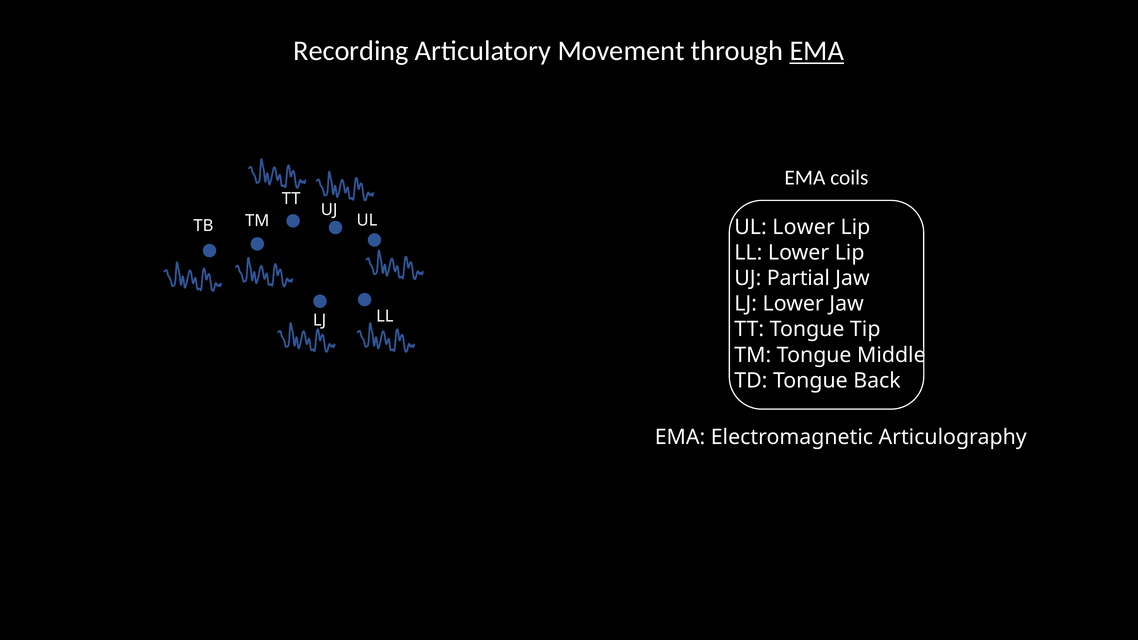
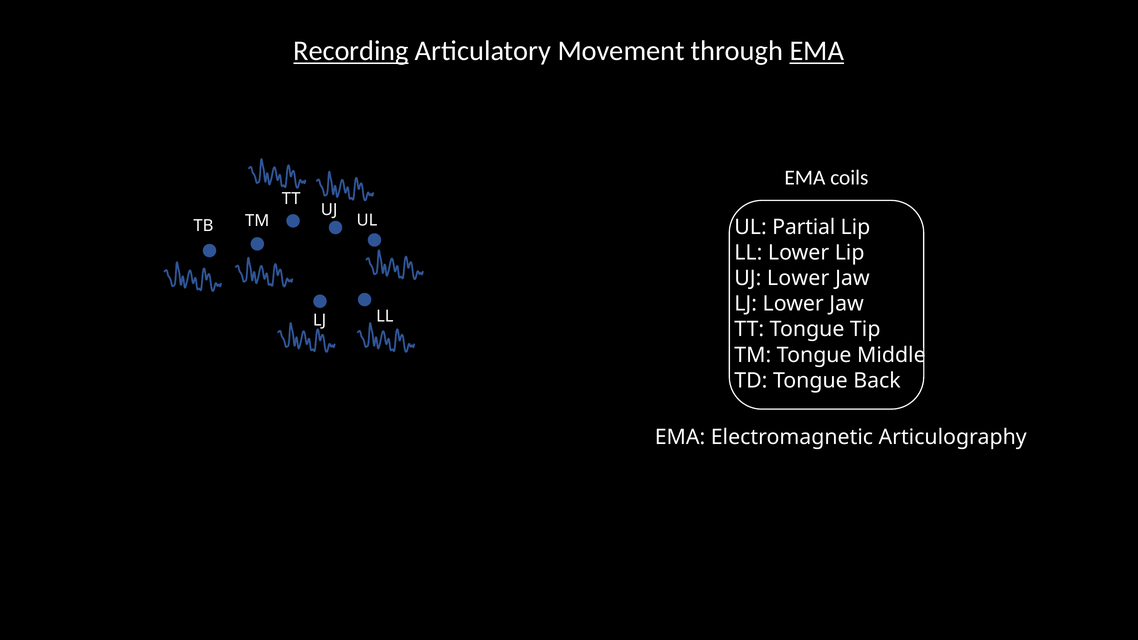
Recording underline: none -> present
UL Lower: Lower -> Partial
UJ Partial: Partial -> Lower
